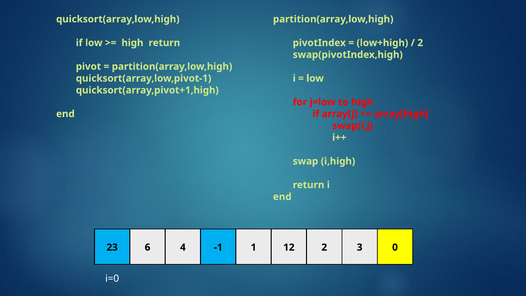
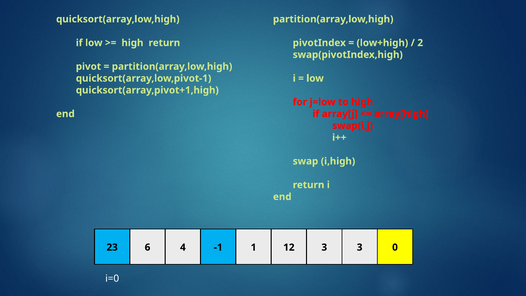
12 2: 2 -> 3
